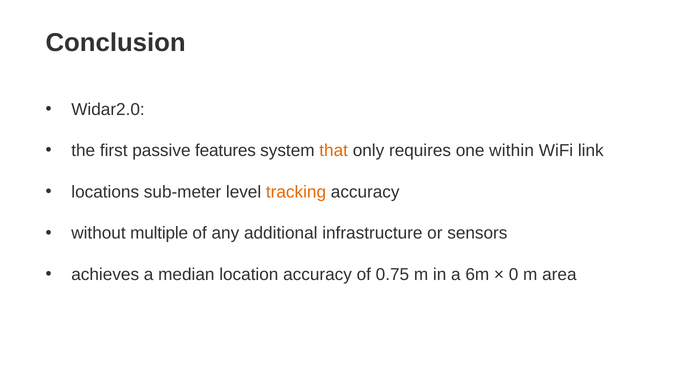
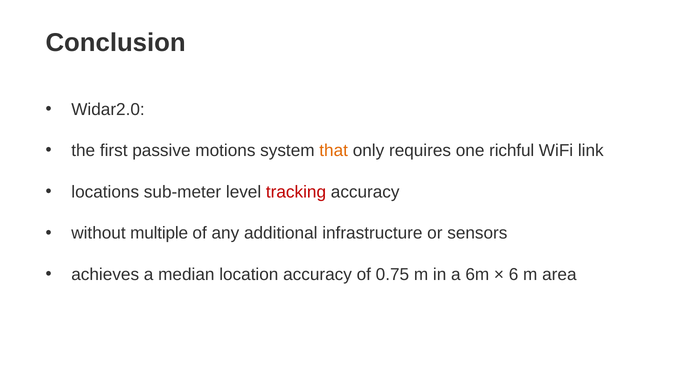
features: features -> motions
within: within -> richful
tracking colour: orange -> red
0: 0 -> 6
